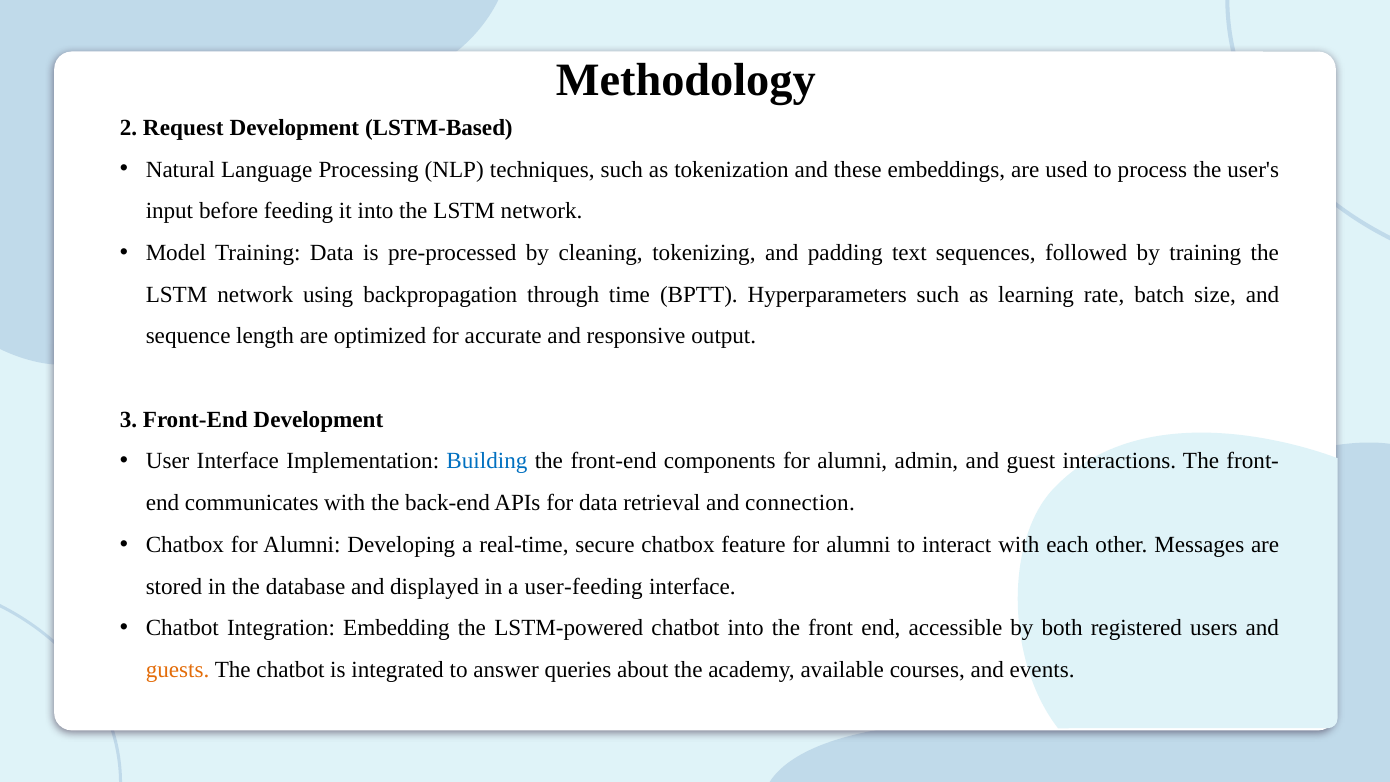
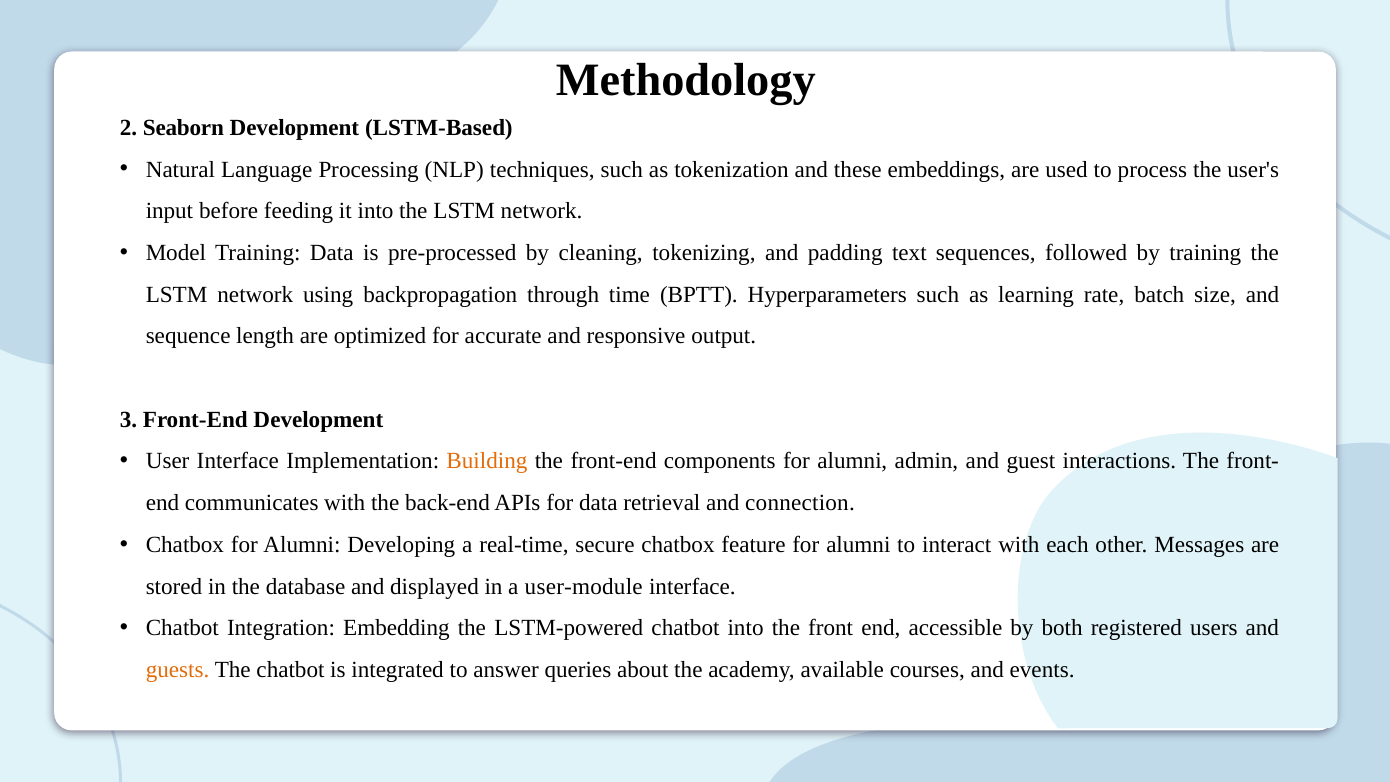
Request: Request -> Seaborn
Building colour: blue -> orange
user-feeding: user-feeding -> user-module
